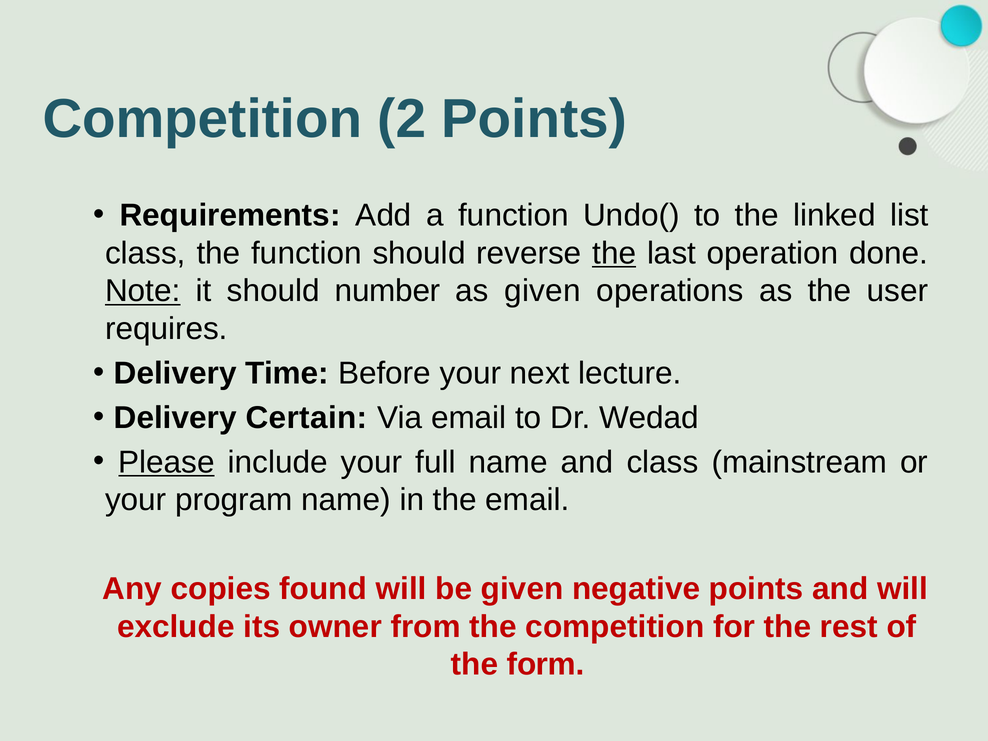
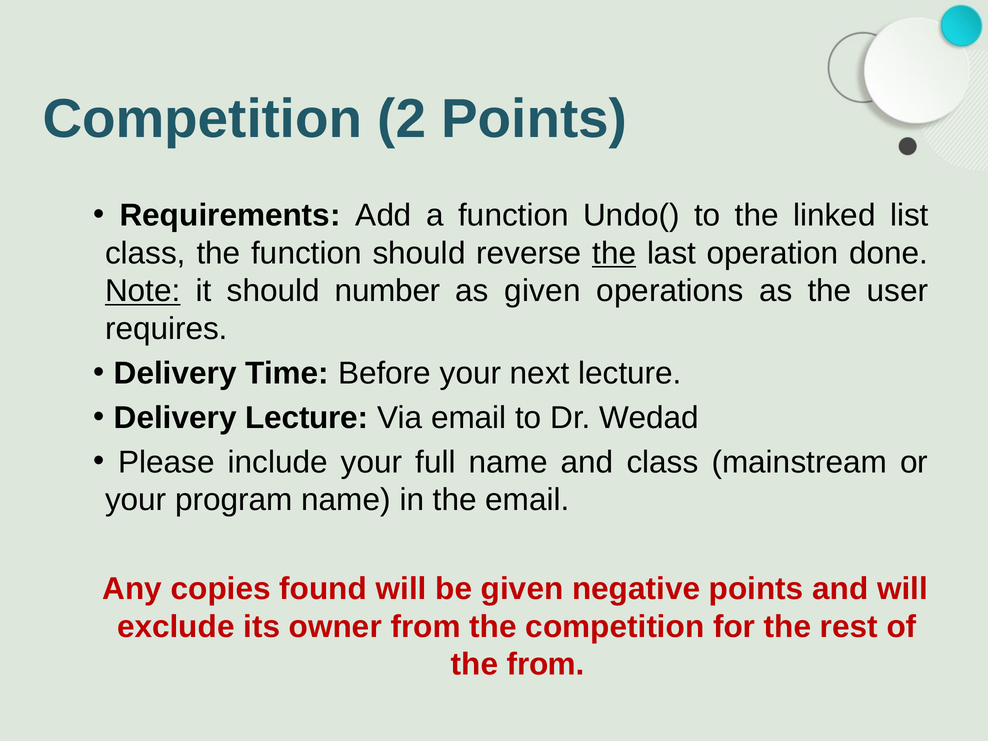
Delivery Certain: Certain -> Lecture
Please underline: present -> none
the form: form -> from
